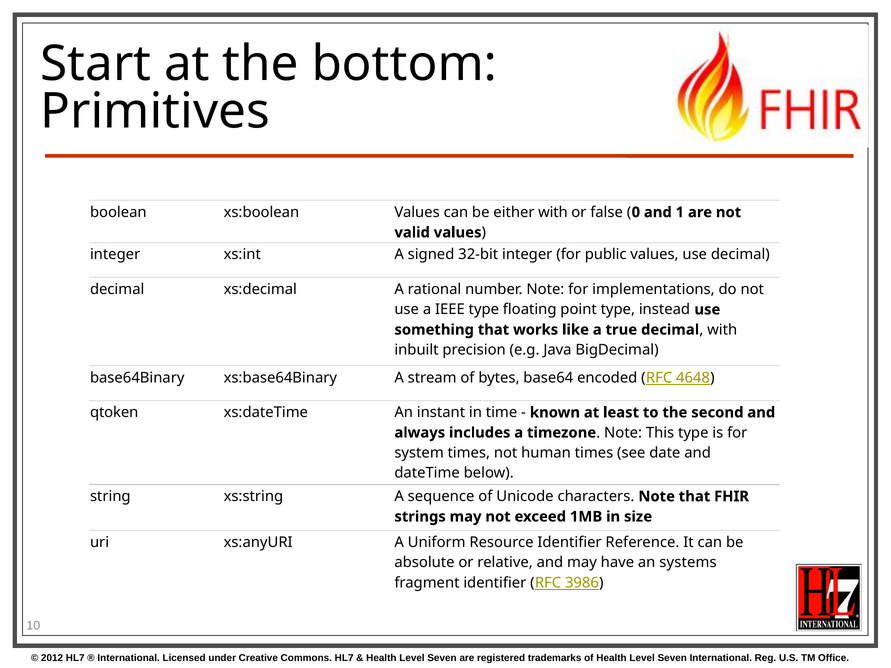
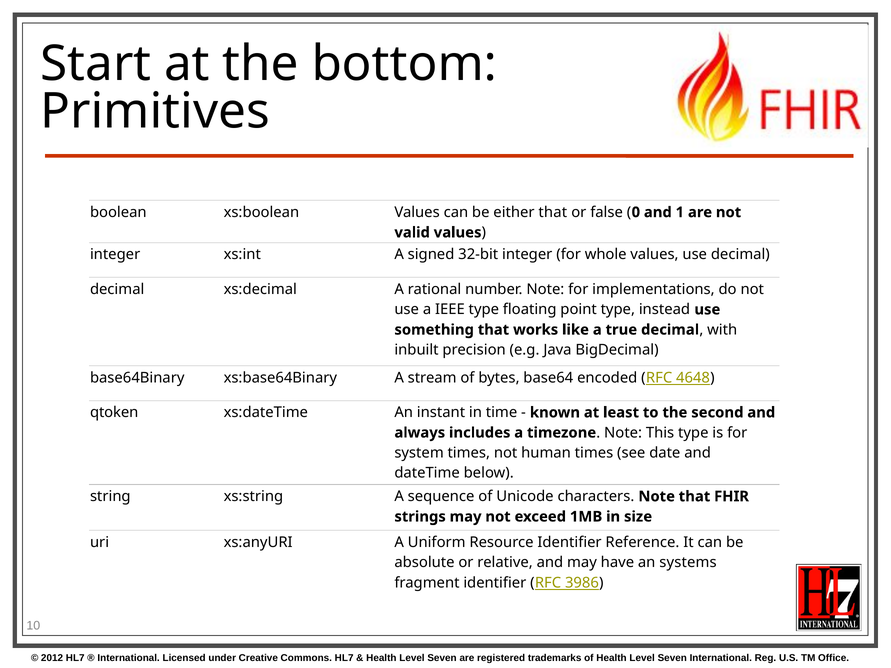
either with: with -> that
public: public -> whole
